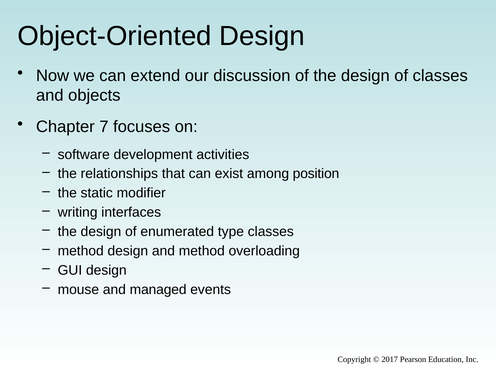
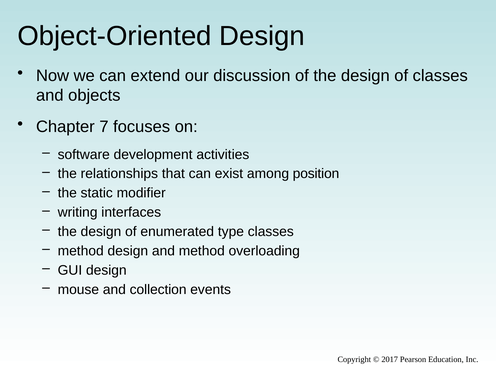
managed: managed -> collection
